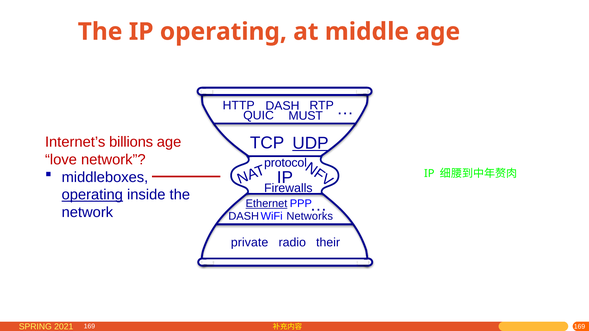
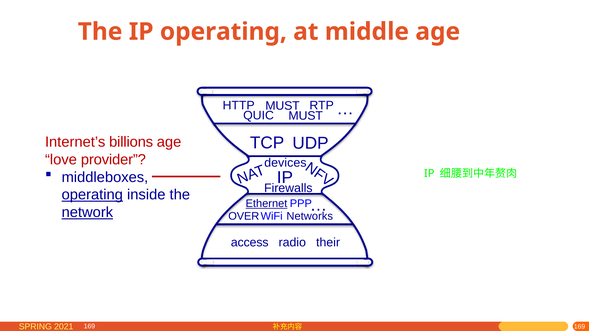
HTTP DASH: DASH -> MUST
UDP underline: present -> none
love network: network -> provider
protocol: protocol -> devices
network at (87, 213) underline: none -> present
DASH at (244, 217): DASH -> OVER
private: private -> access
